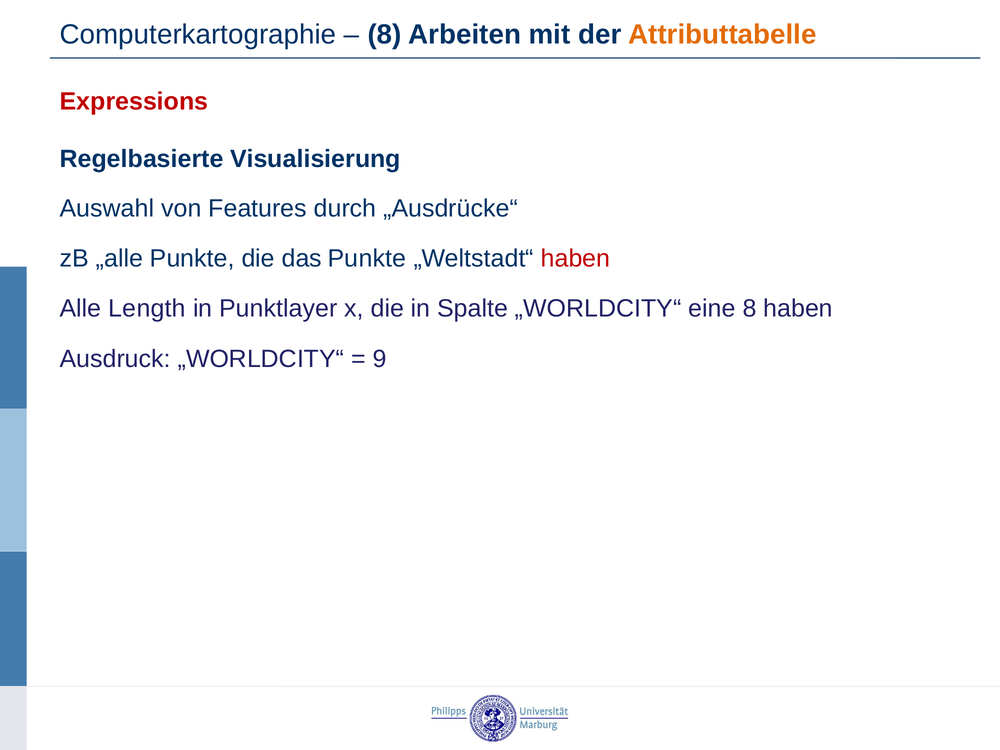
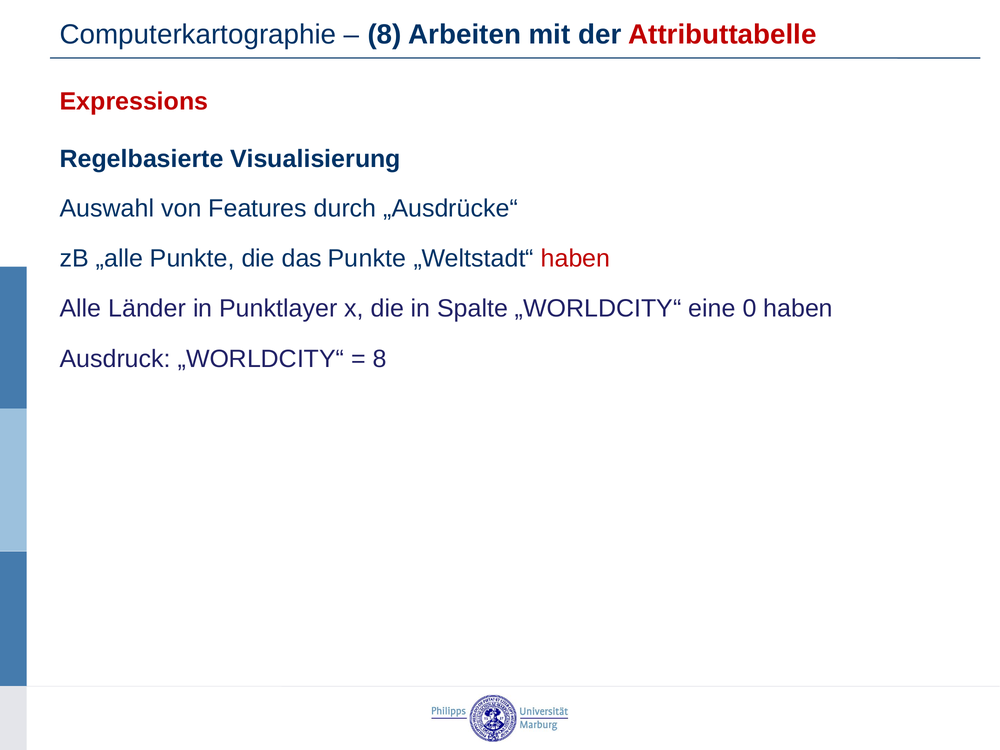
Attributtabelle colour: orange -> red
Length: Length -> Länder
eine 8: 8 -> 0
9 at (380, 359): 9 -> 8
